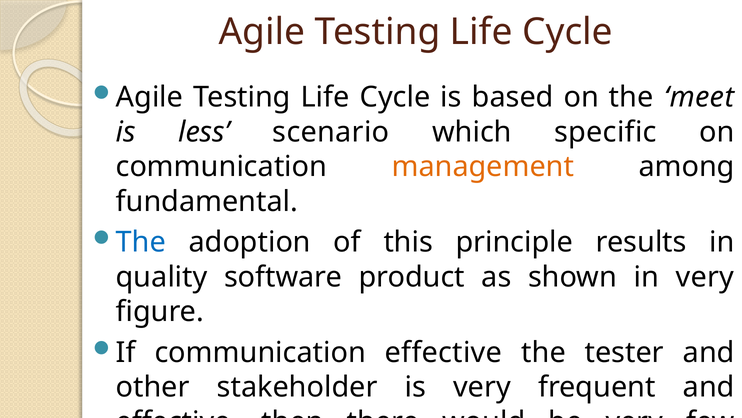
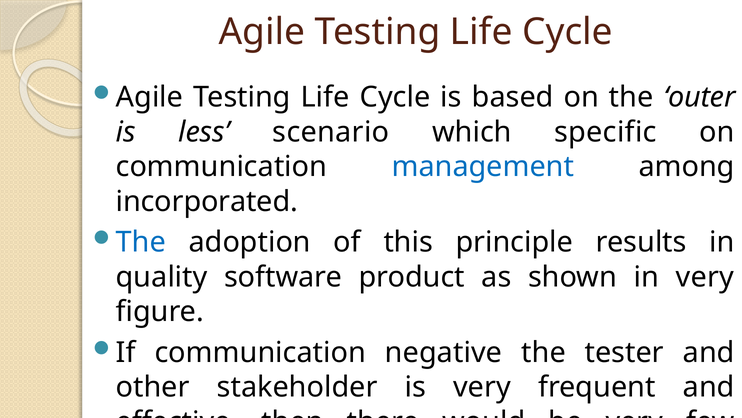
meet: meet -> outer
management colour: orange -> blue
fundamental: fundamental -> incorporated
communication effective: effective -> negative
